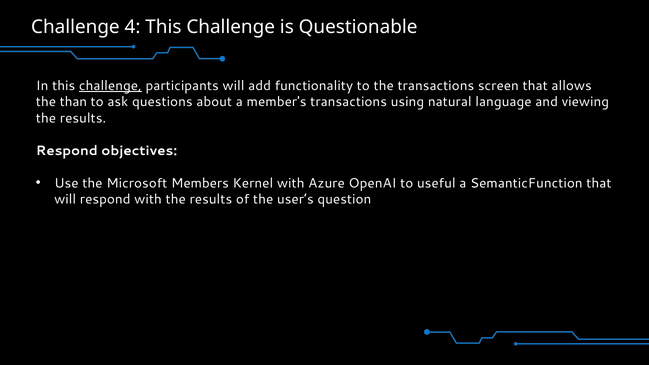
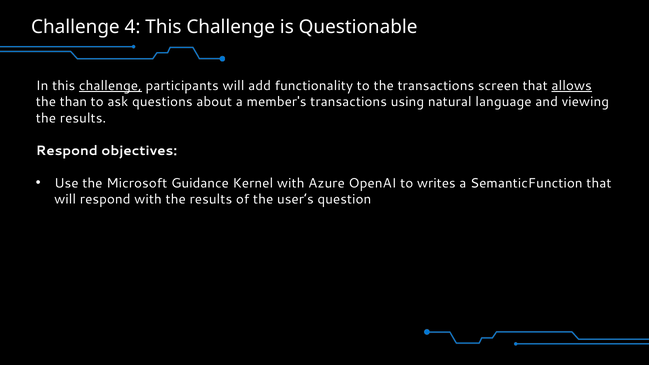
allows underline: none -> present
Members: Members -> Guidance
useful: useful -> writes
